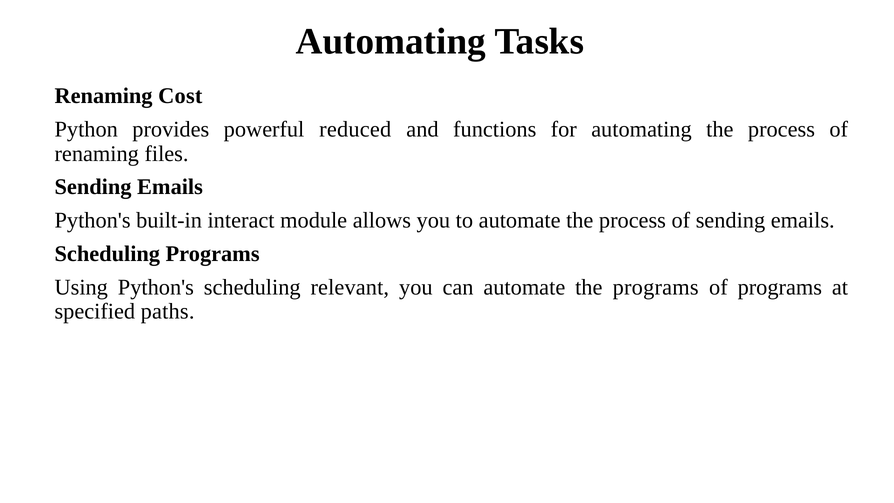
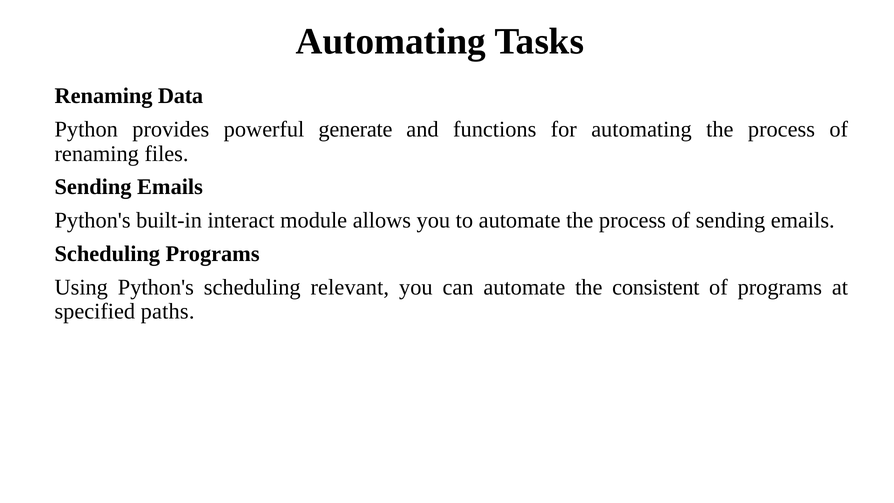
Cost: Cost -> Data
reduced: reduced -> generate
the programs: programs -> consistent
